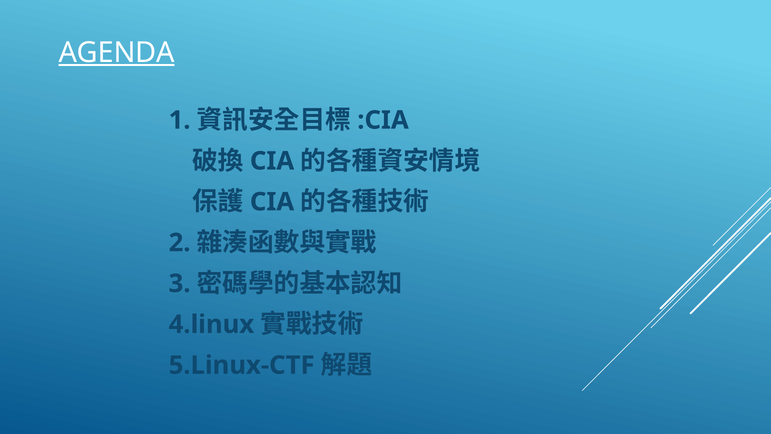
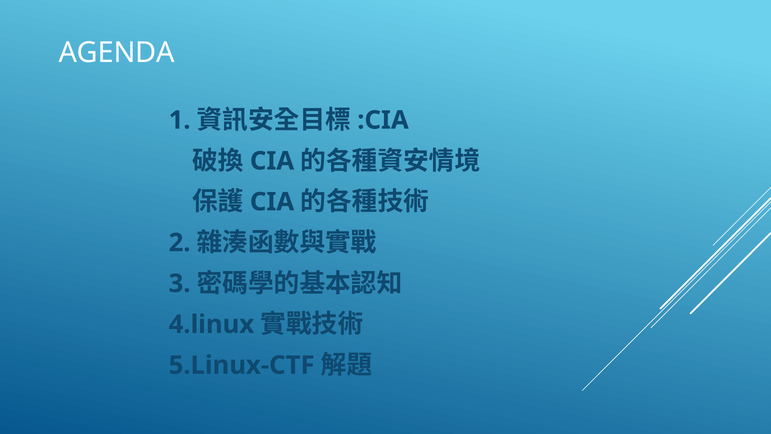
AGENDA underline: present -> none
